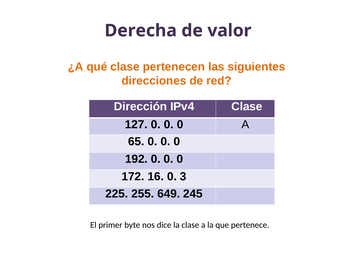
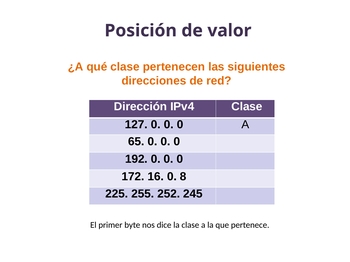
Derecha: Derecha -> Posición
3: 3 -> 8
649: 649 -> 252
